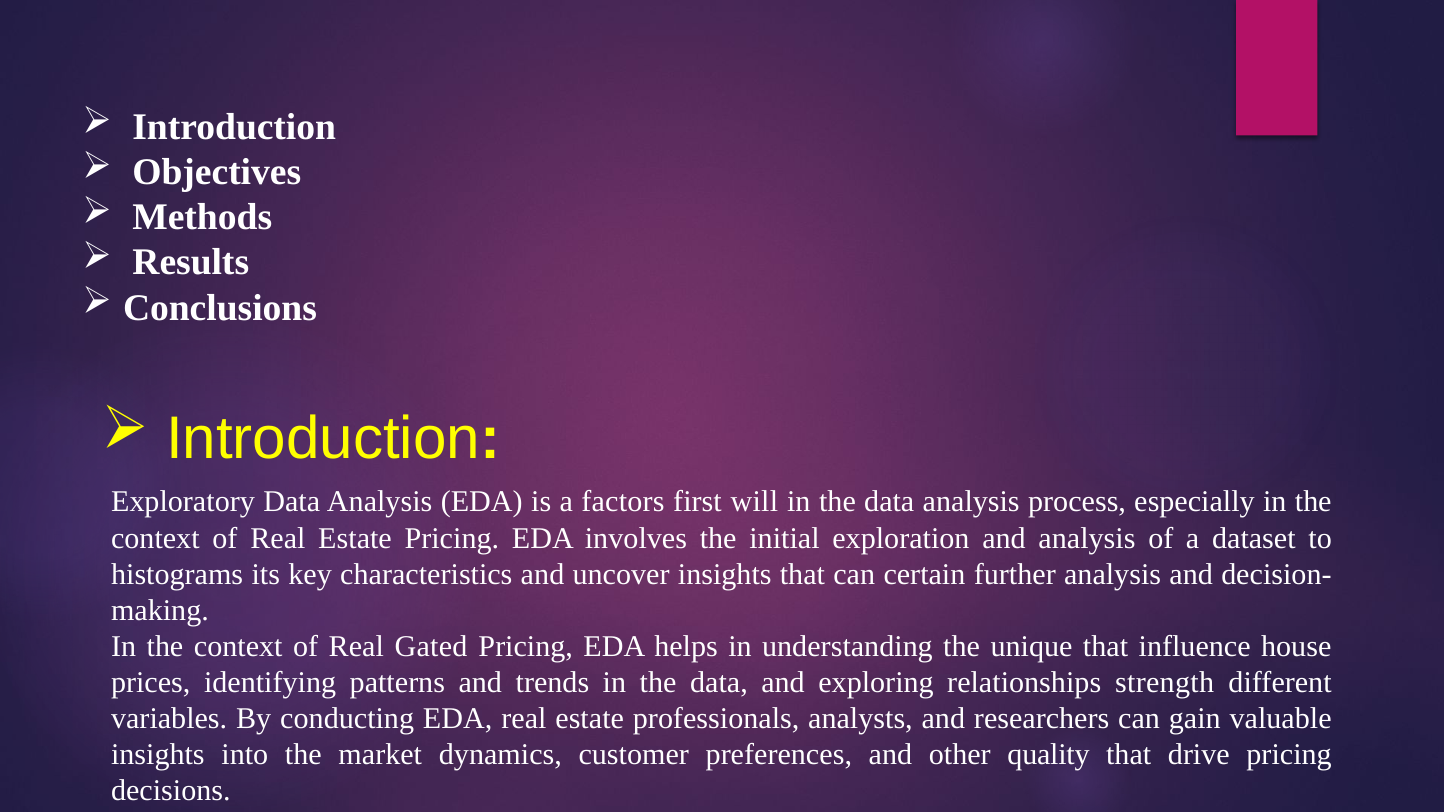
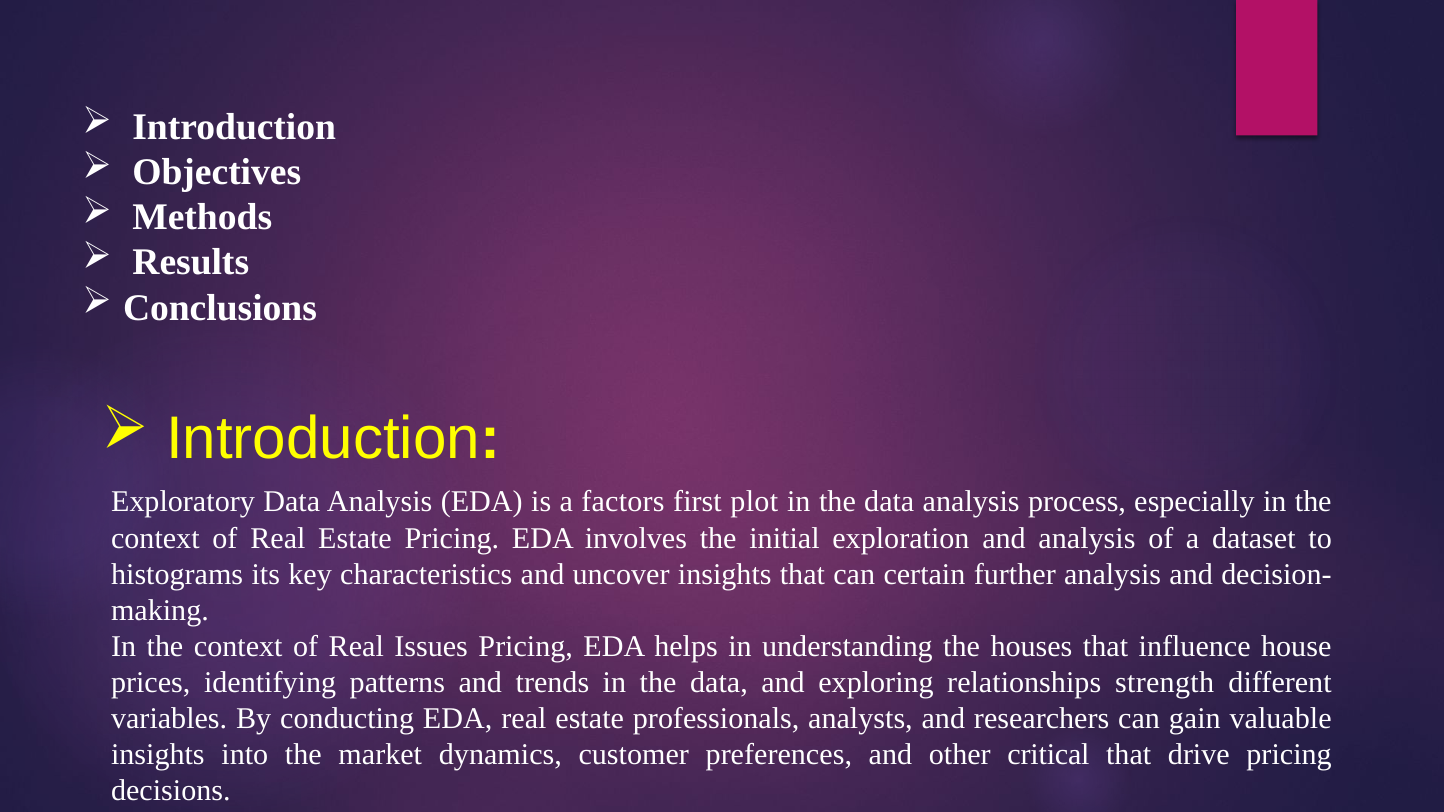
will: will -> plot
Gated: Gated -> Issues
unique: unique -> houses
quality: quality -> critical
